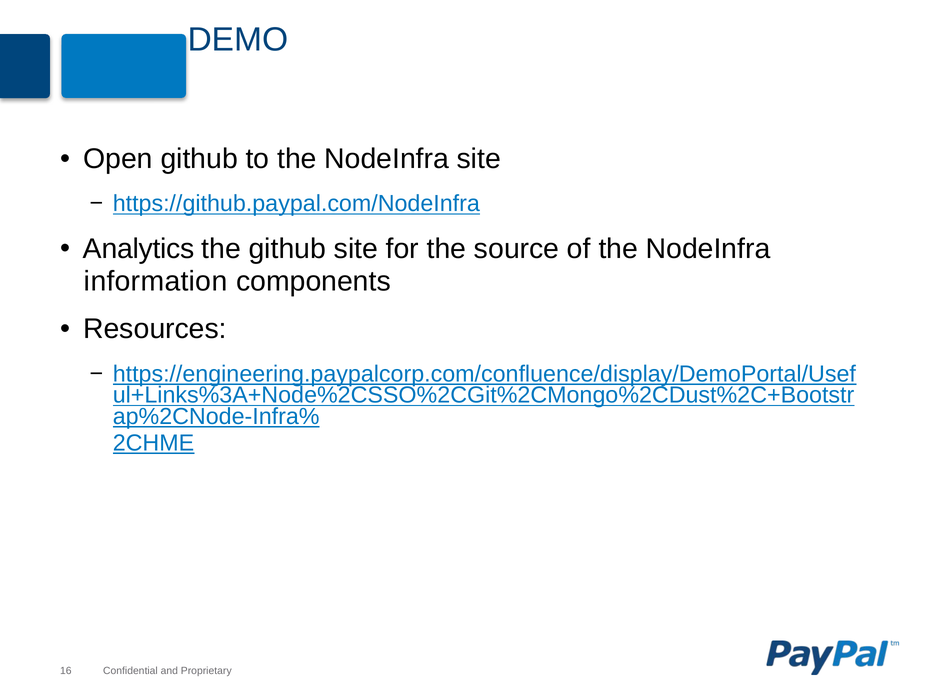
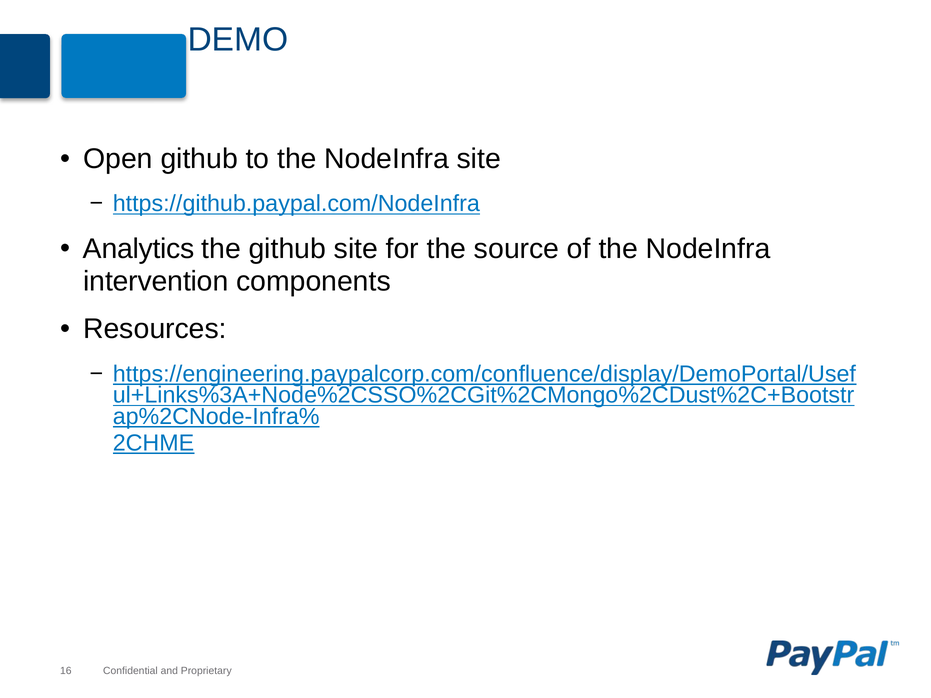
information: information -> intervention
